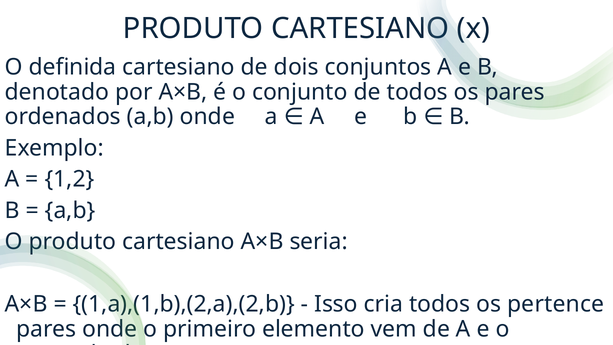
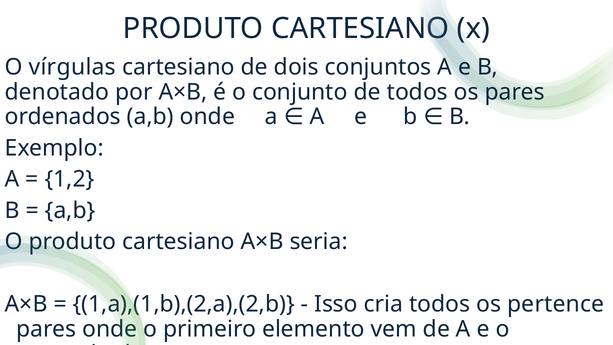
definida: definida -> vírgulas
